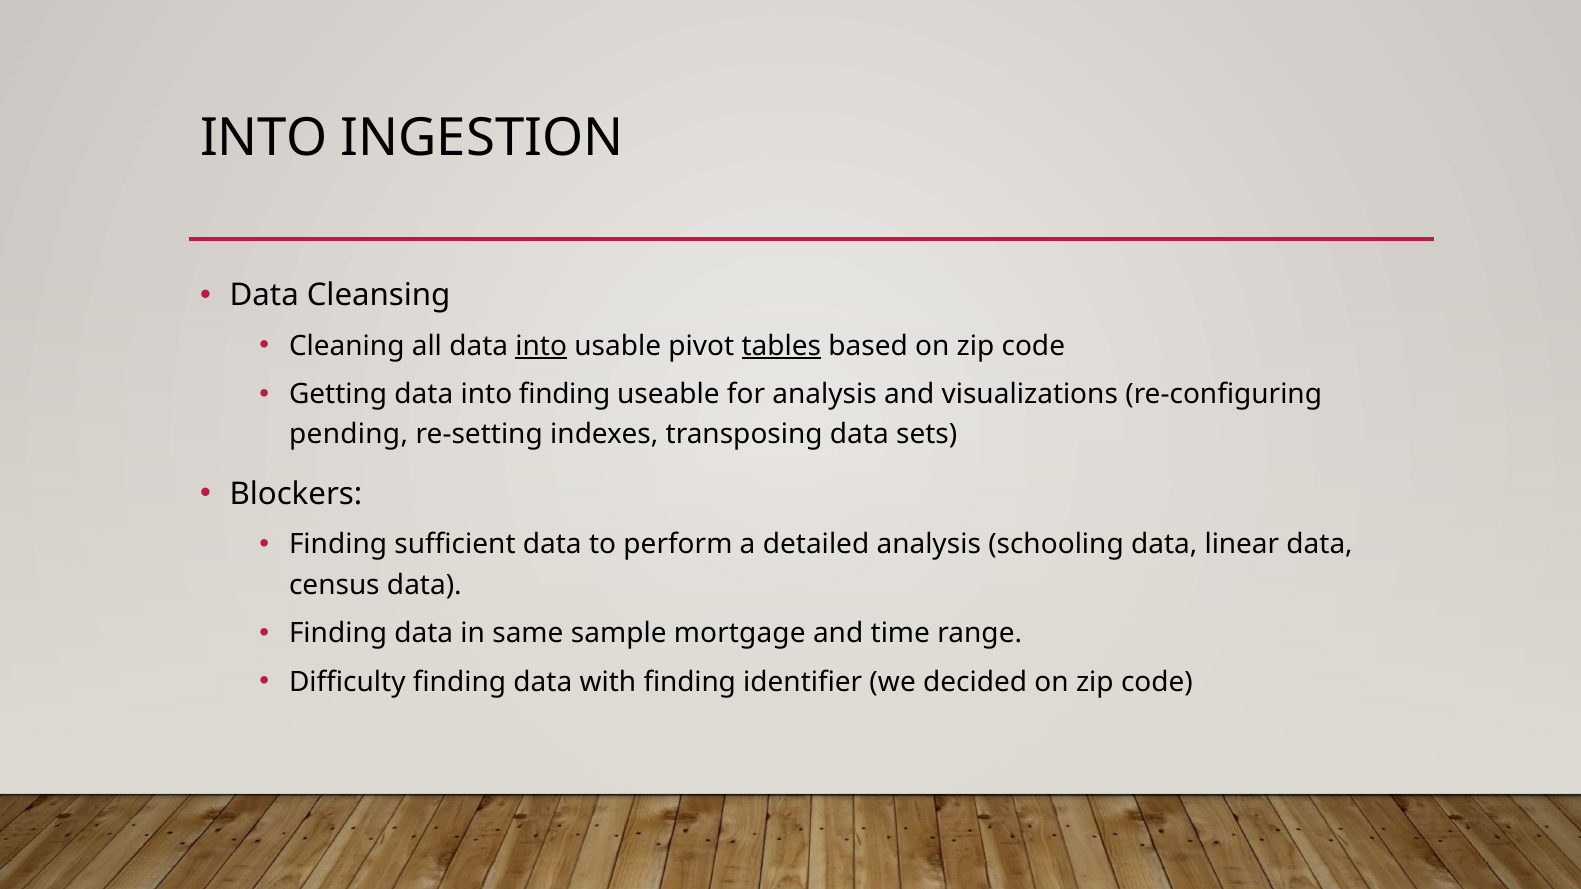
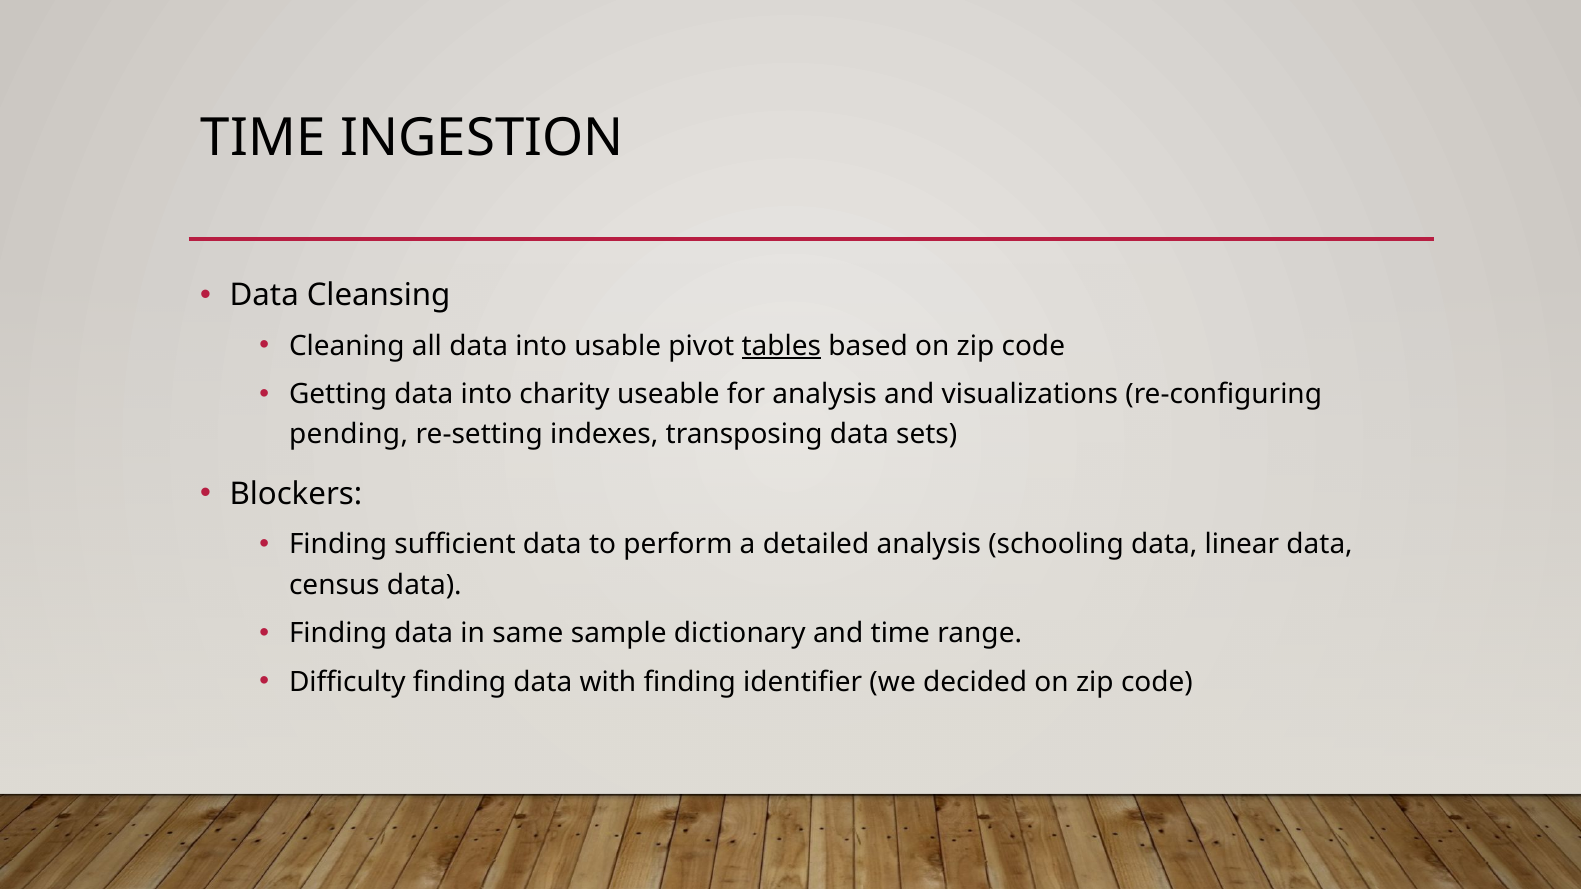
INTO at (264, 138): INTO -> TIME
into at (541, 346) underline: present -> none
into finding: finding -> charity
mortgage: mortgage -> dictionary
